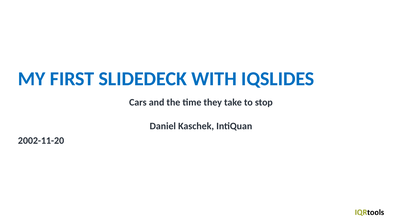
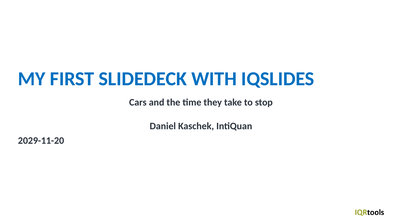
2002-11-20: 2002-11-20 -> 2029-11-20
